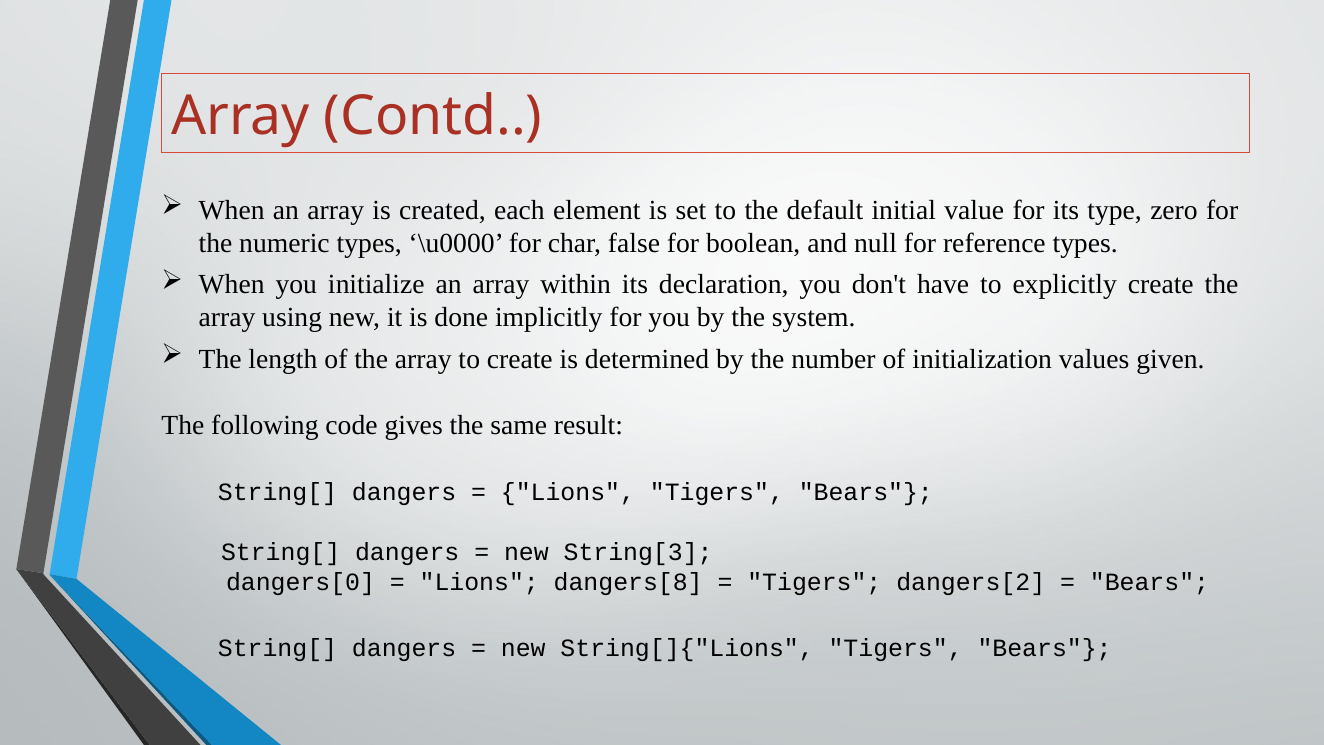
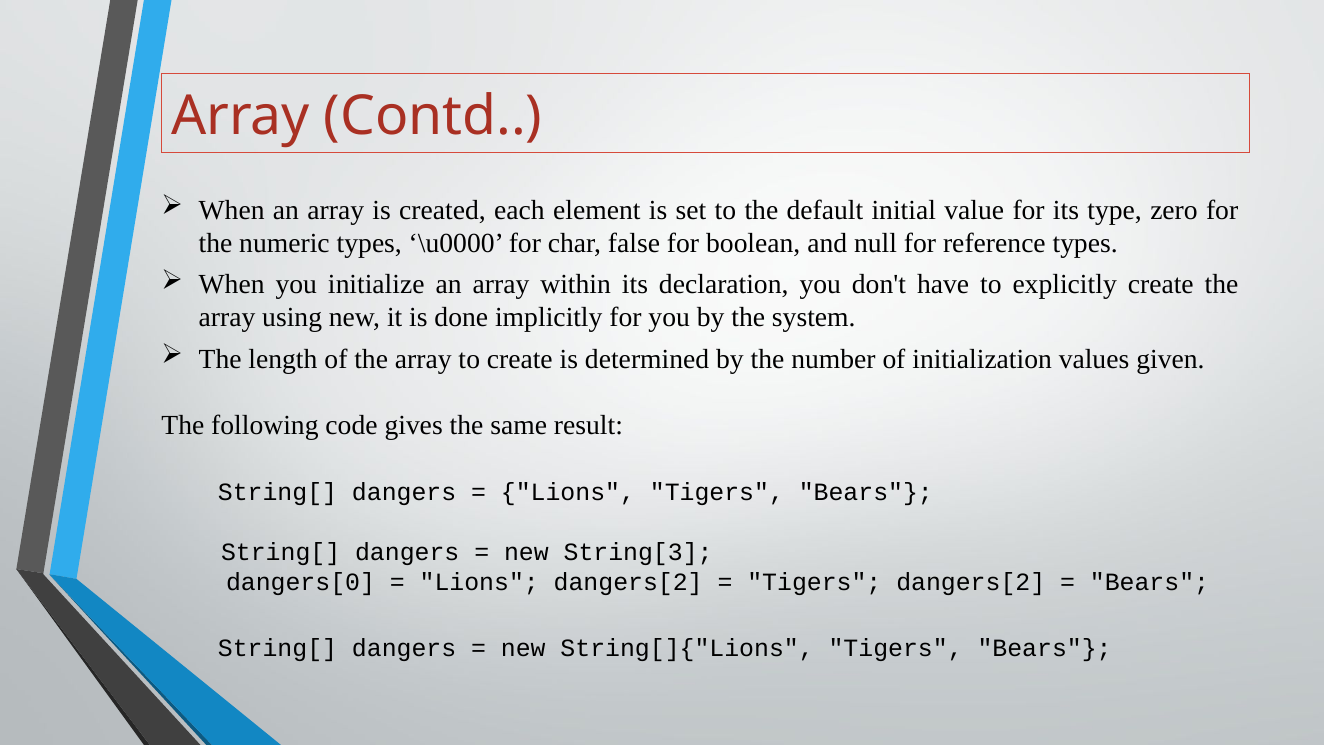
Lions dangers[8: dangers[8 -> dangers[2
